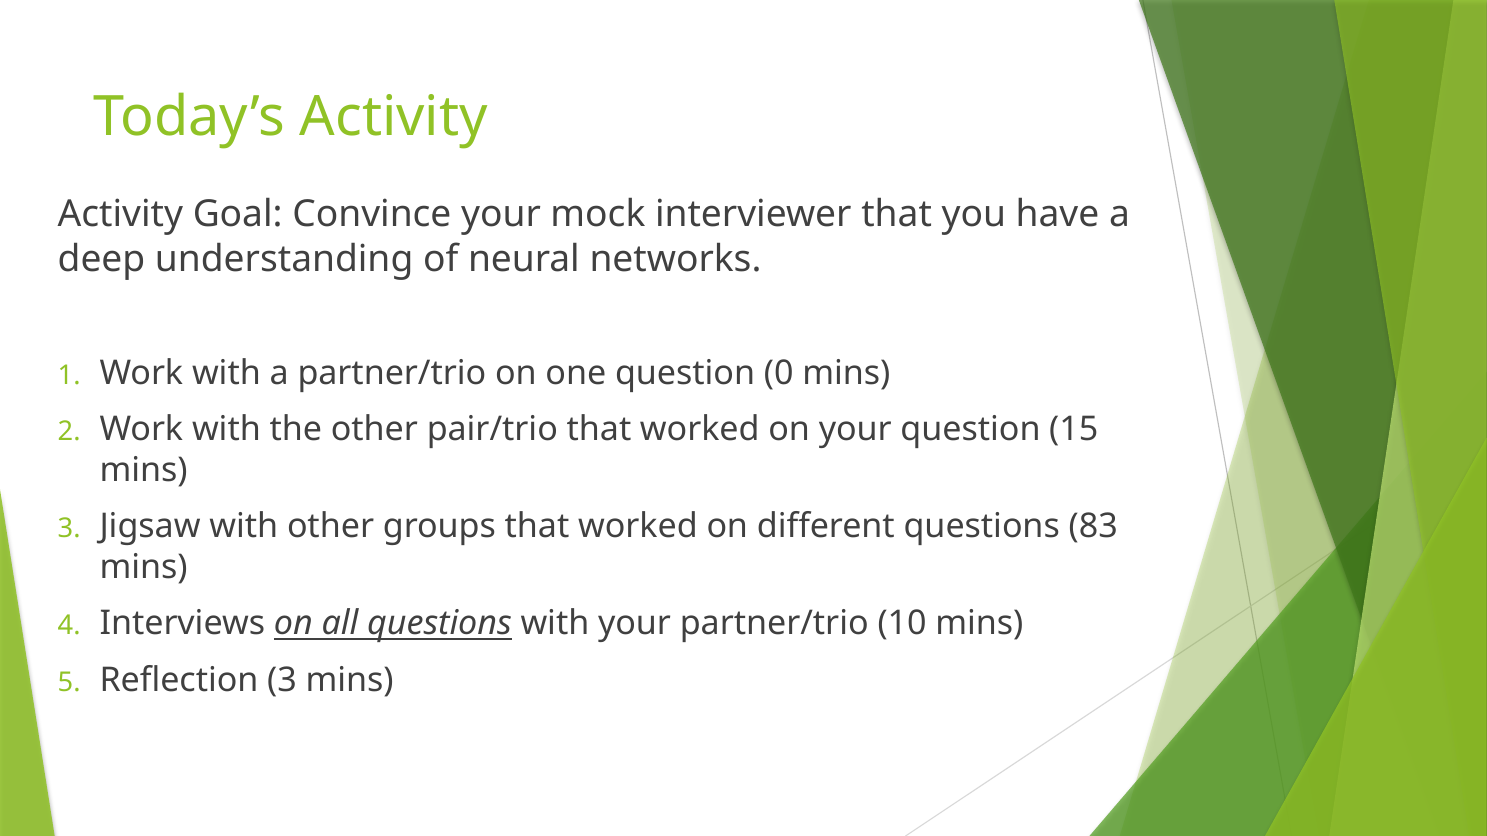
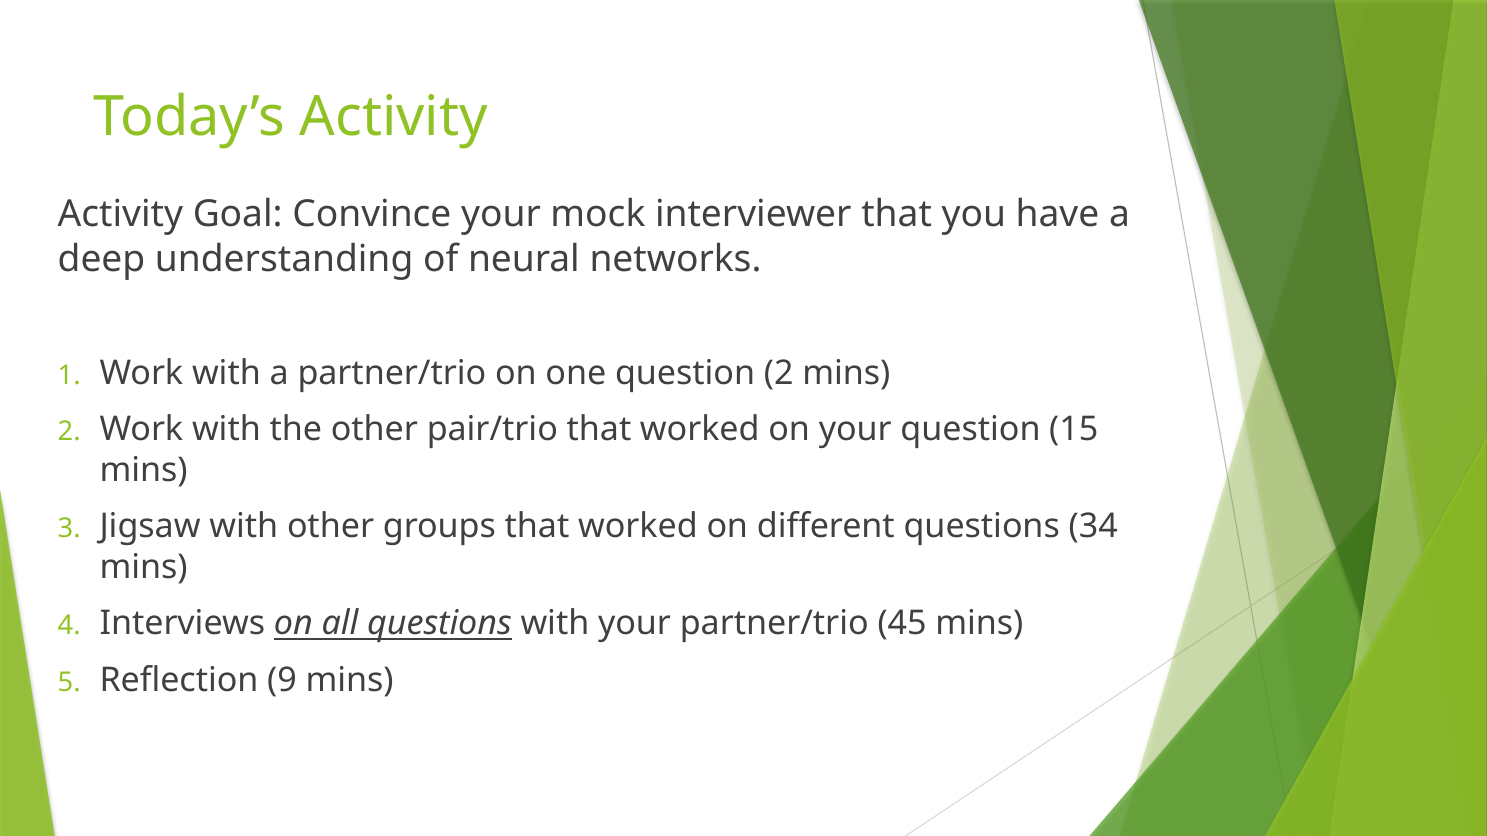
question 0: 0 -> 2
83: 83 -> 34
10: 10 -> 45
Reflection 3: 3 -> 9
